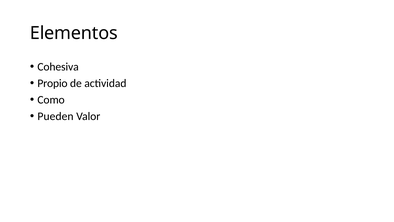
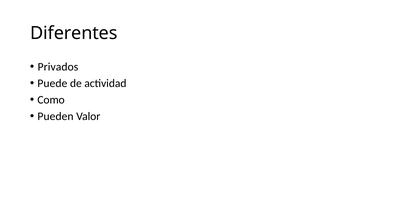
Elementos: Elementos -> Diferentes
Cohesiva: Cohesiva -> Privados
Propio: Propio -> Puede
